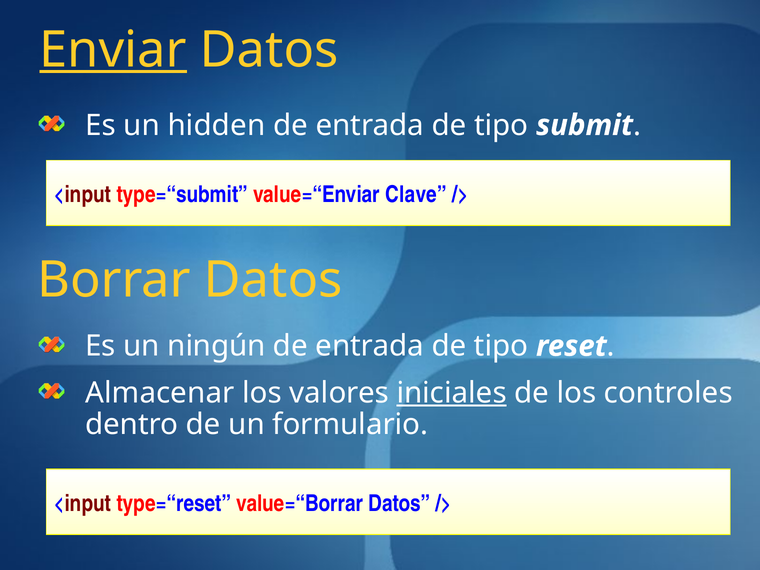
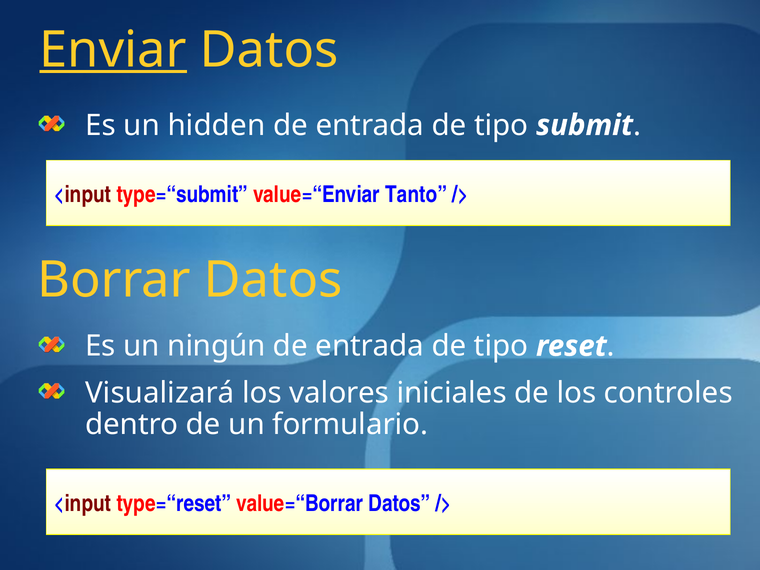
Clave: Clave -> Tanto
Almacenar: Almacenar -> Visualizará
iniciales underline: present -> none
